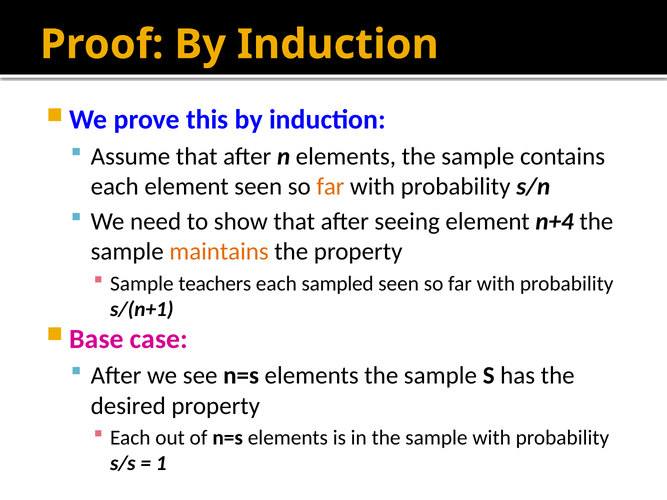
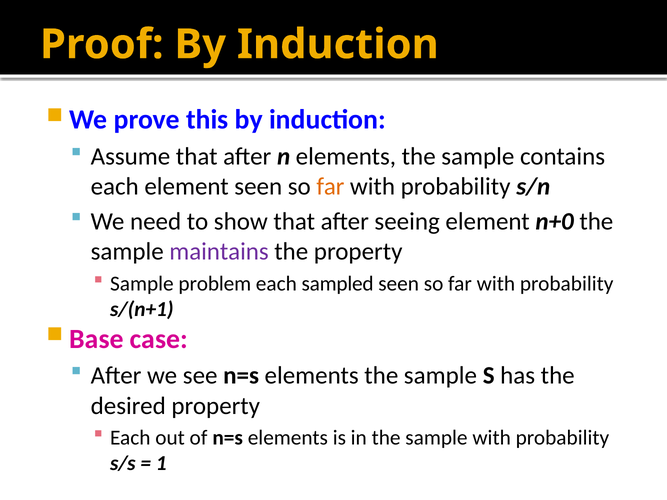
n+4: n+4 -> n+0
maintains colour: orange -> purple
teachers: teachers -> problem
